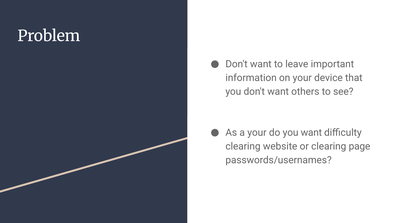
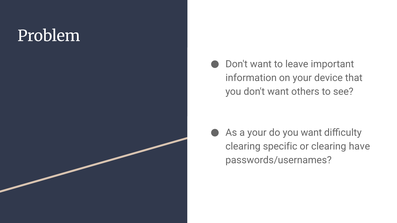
website: website -> specific
page: page -> have
